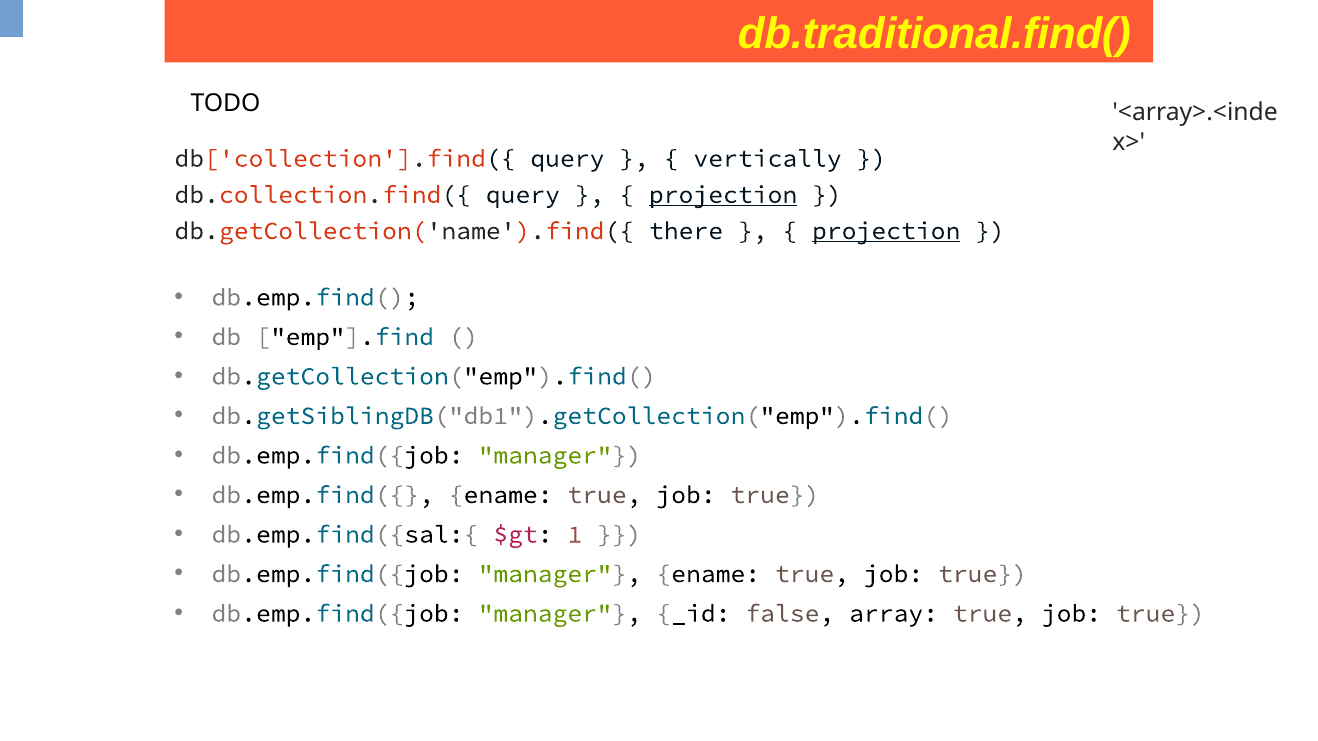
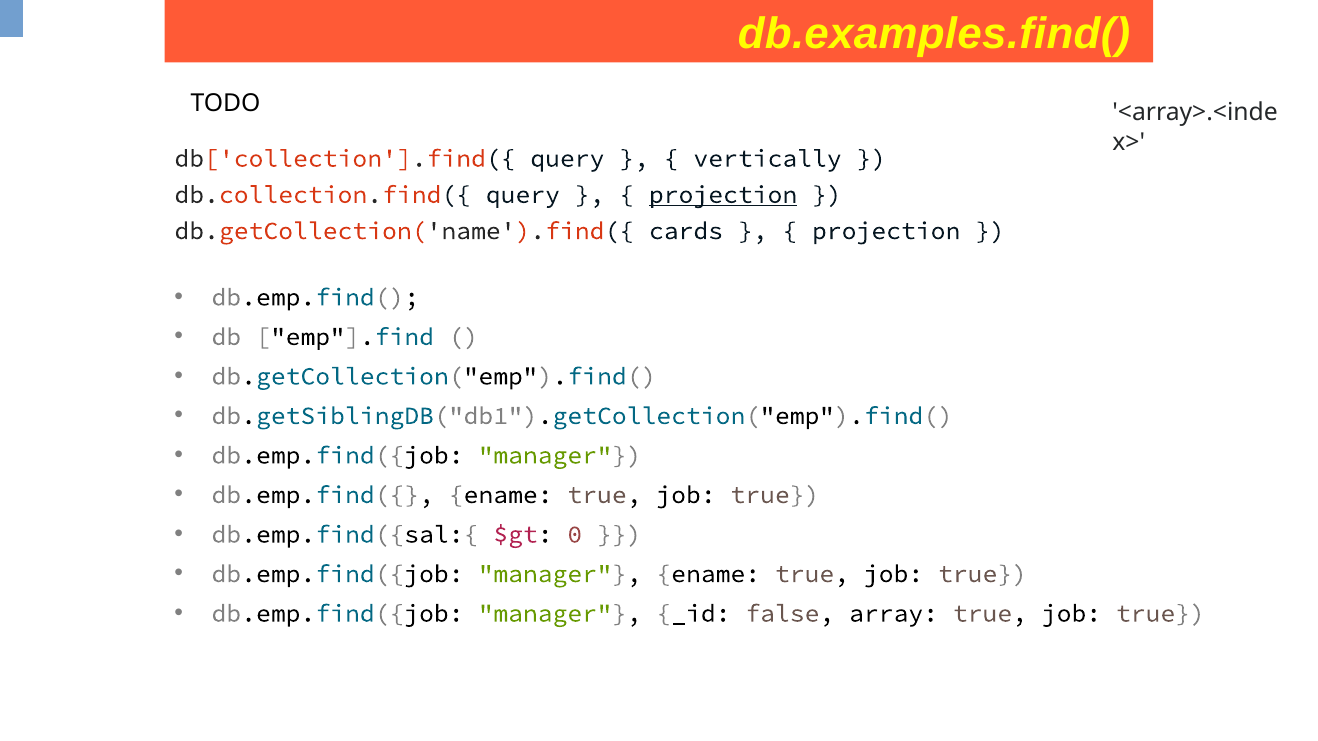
db.traditional.find(: db.traditional.find( -> db.examples.find(
there: there -> cards
projection at (886, 231) underline: present -> none
1: 1 -> 0
